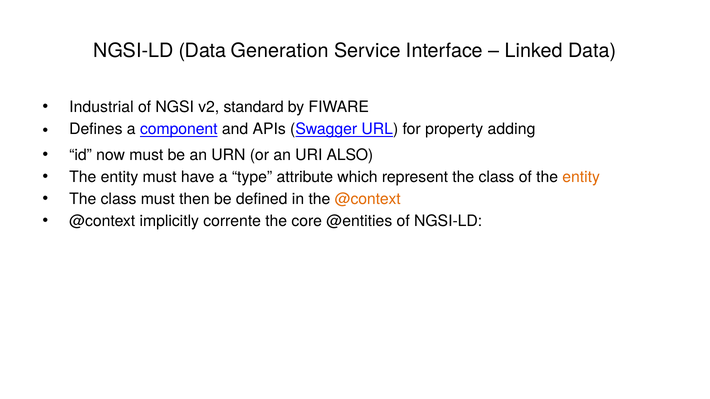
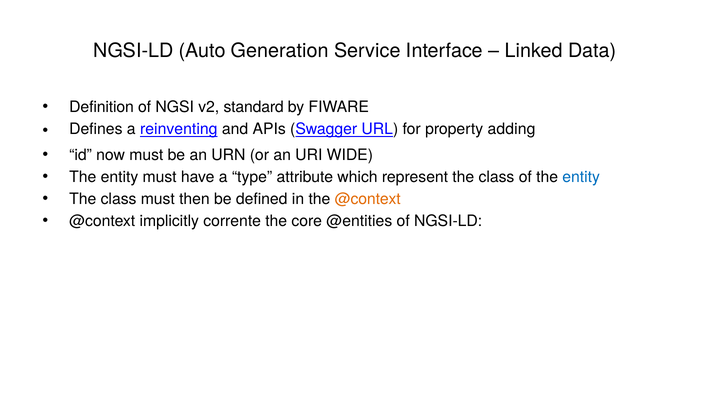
NGSI-LD Data: Data -> Auto
Industrial: Industrial -> Definition
component: component -> reinventing
ALSO: ALSO -> WIDE
entity at (581, 177) colour: orange -> blue
